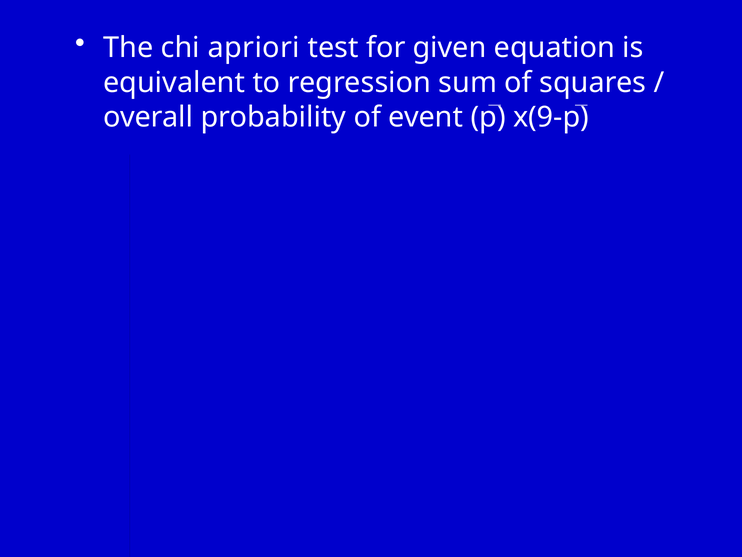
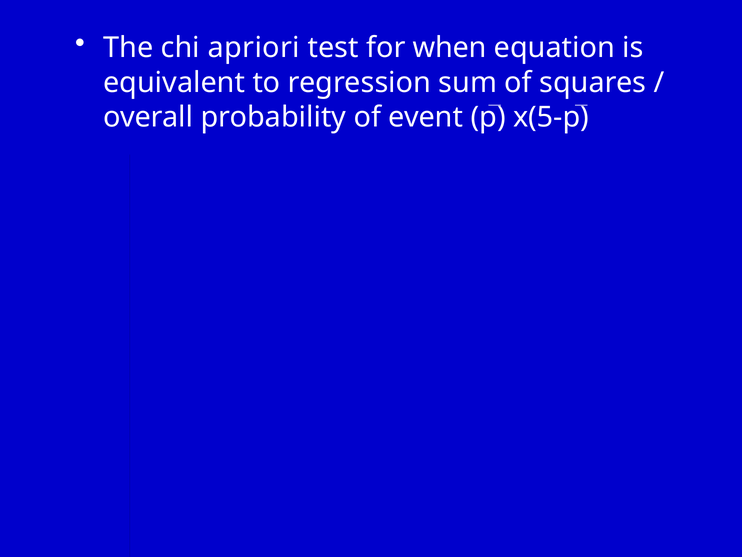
given: given -> when
x(9-p: x(9-p -> x(5-p
